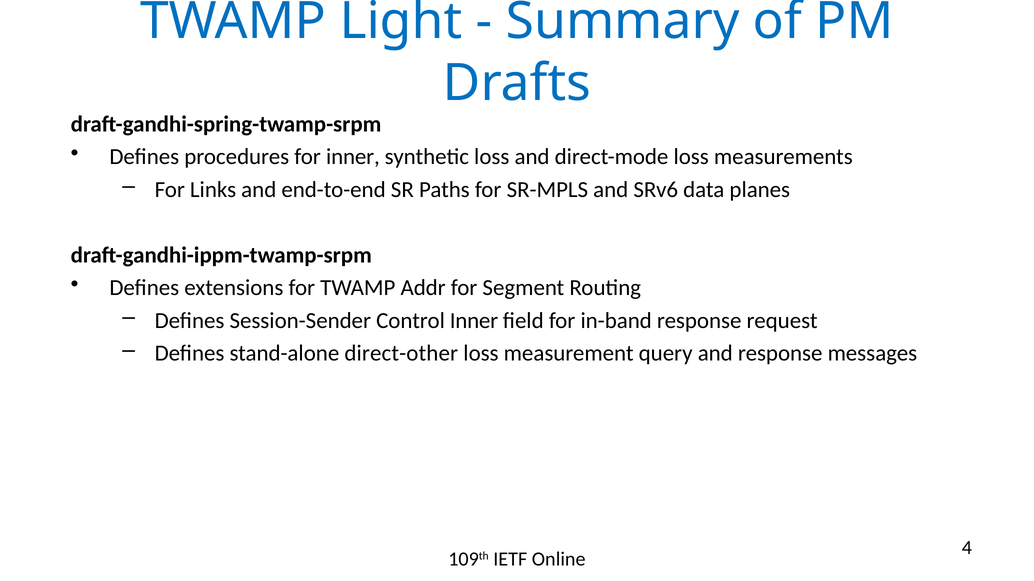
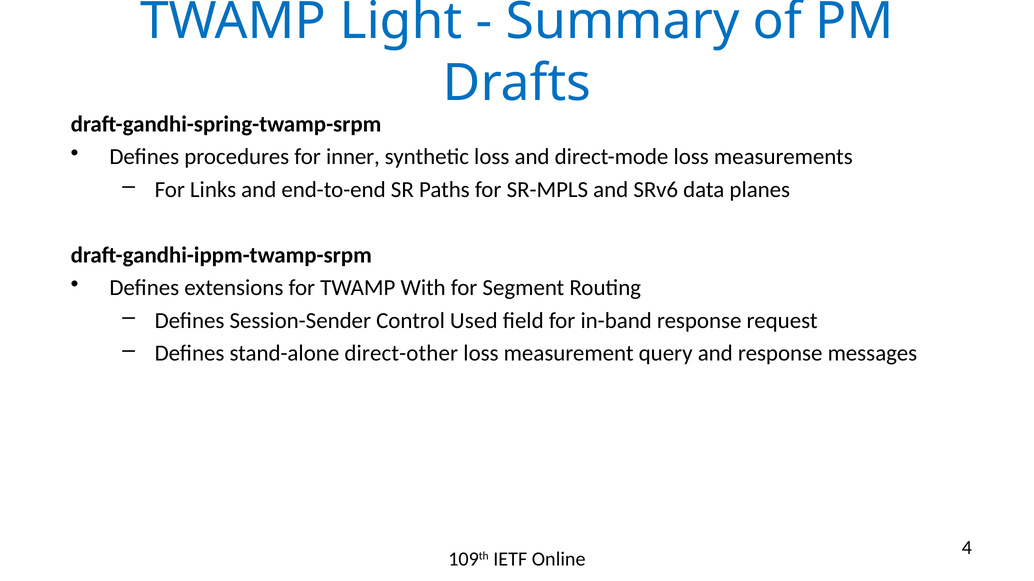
Addr: Addr -> With
Control Inner: Inner -> Used
